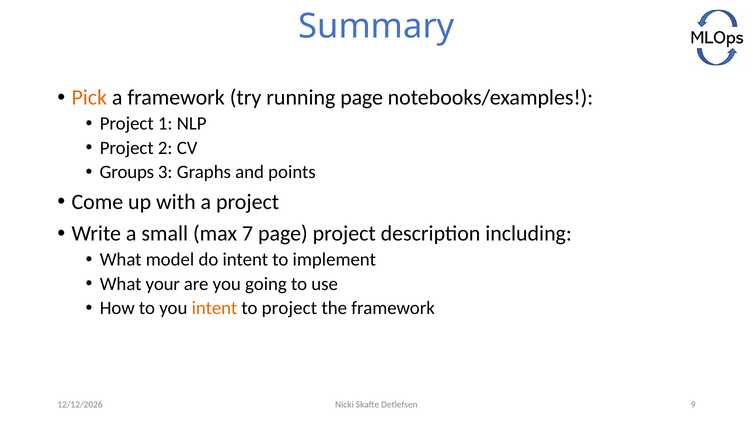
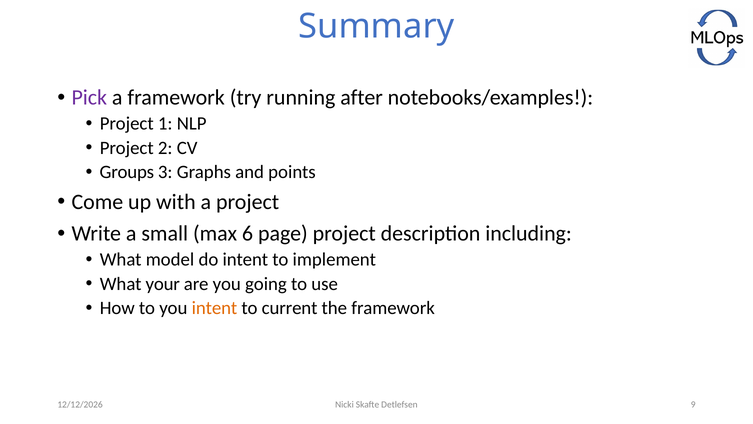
Pick colour: orange -> purple
running page: page -> after
7: 7 -> 6
to project: project -> current
